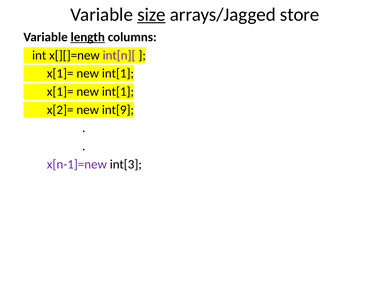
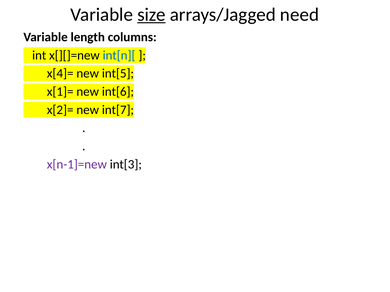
store: store -> need
length underline: present -> none
int[n][ colour: purple -> blue
x[1]= at (60, 74): x[1]= -> x[4]=
int[1 at (118, 74): int[1 -> int[5
int[1 at (118, 92): int[1 -> int[6
int[9: int[9 -> int[7
